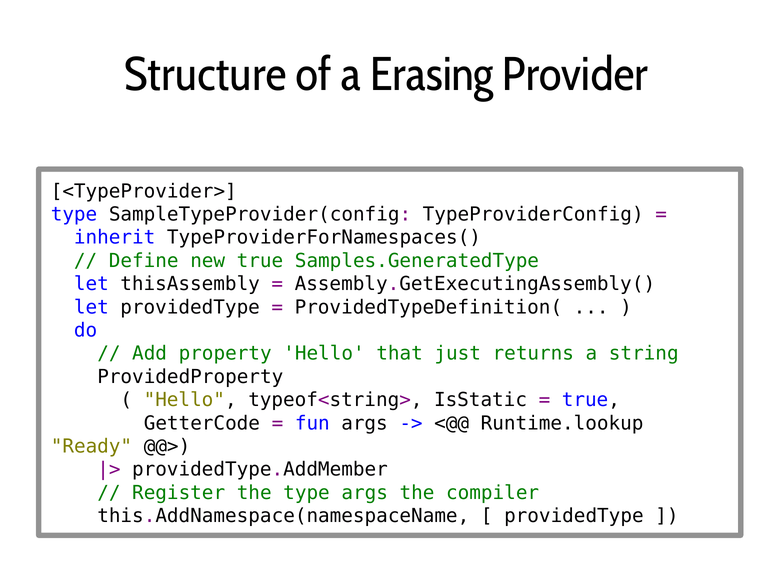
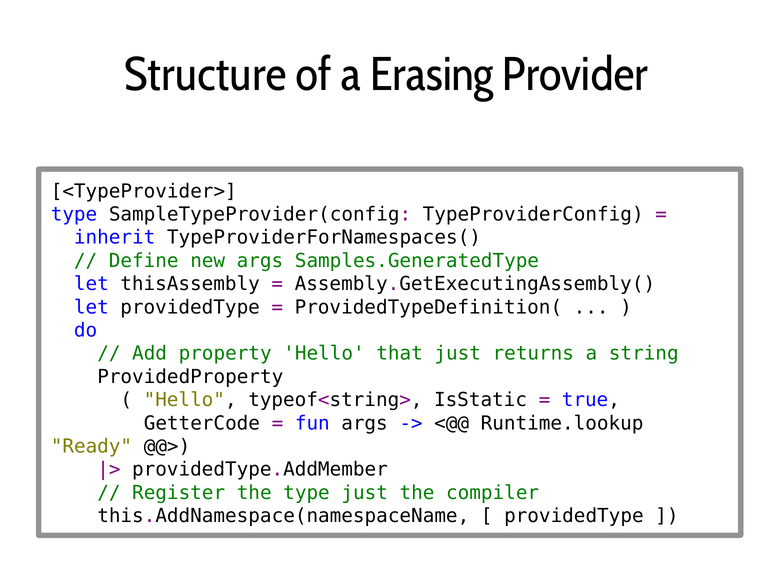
new true: true -> args
type args: args -> just
